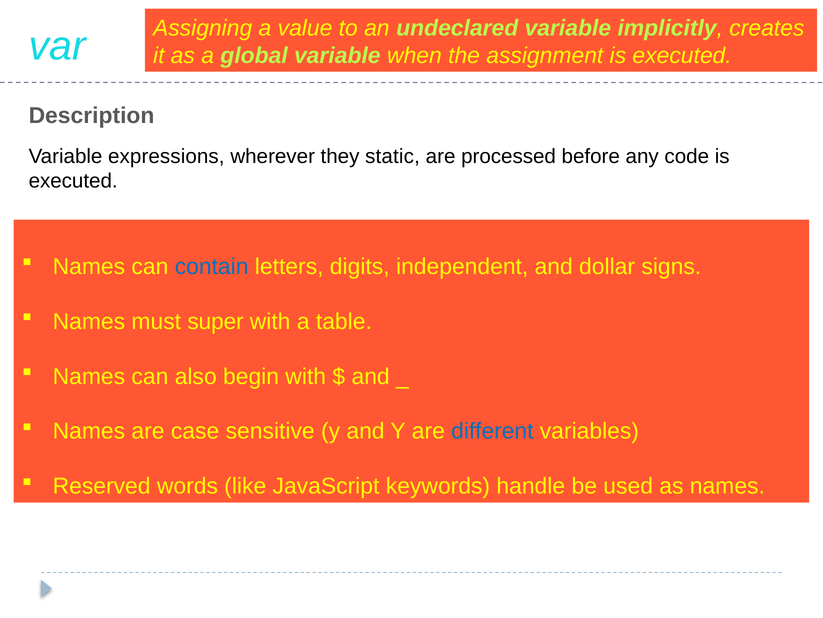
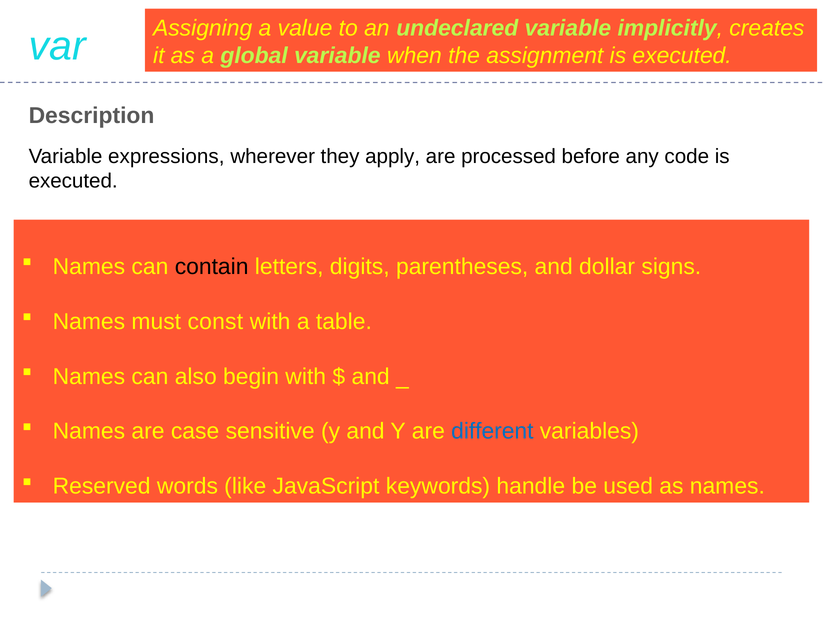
static: static -> apply
contain colour: blue -> black
independent: independent -> parentheses
super: super -> const
